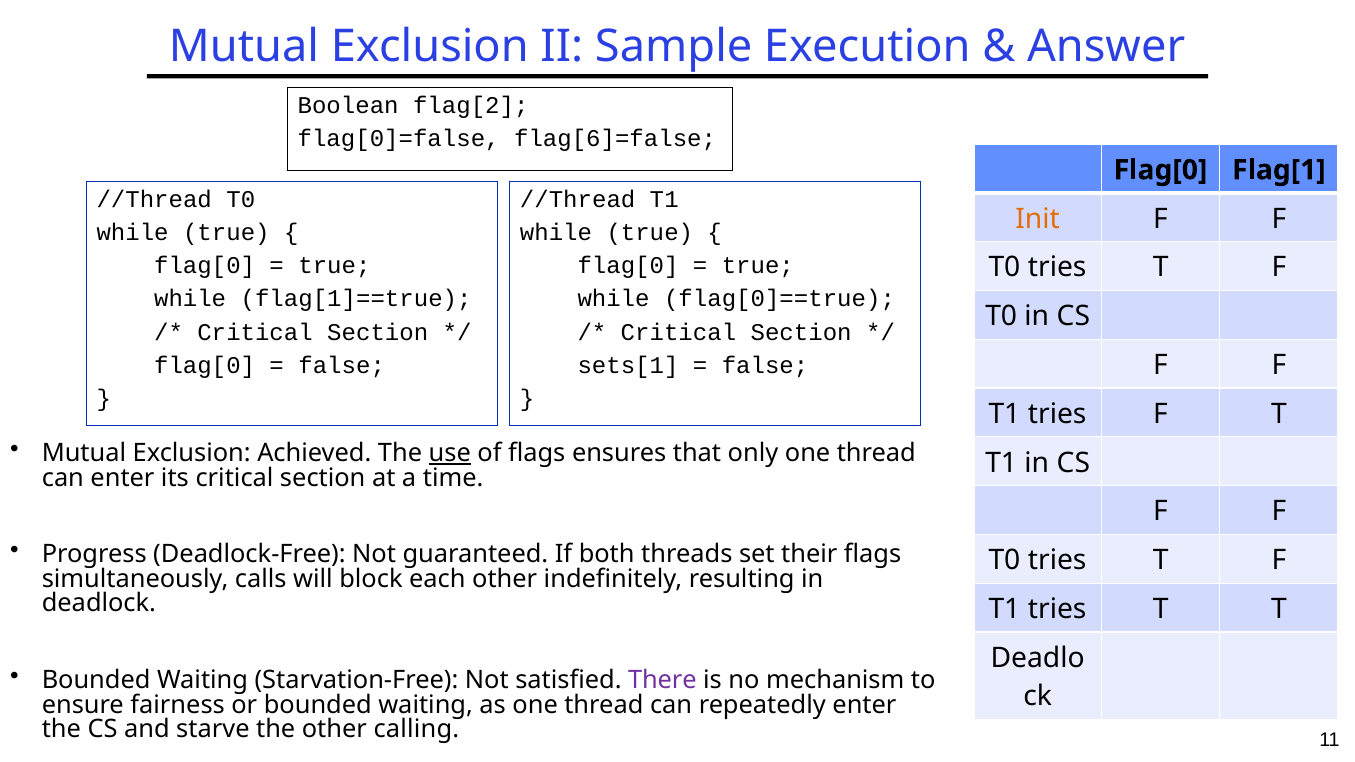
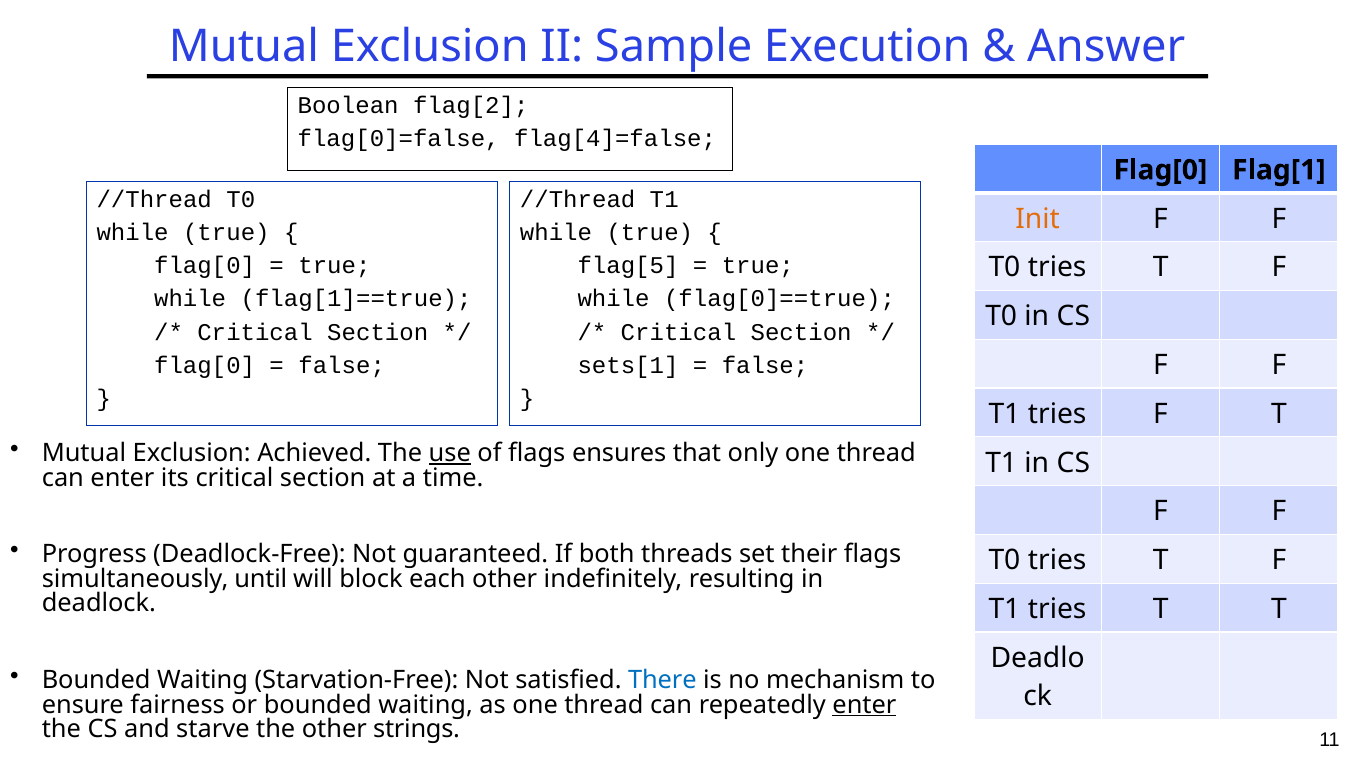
flag[6]=false: flag[6]=false -> flag[4]=false
flag[0 at (628, 266): flag[0 -> flag[5
calls: calls -> until
There colour: purple -> blue
enter at (864, 705) underline: none -> present
calling: calling -> strings
